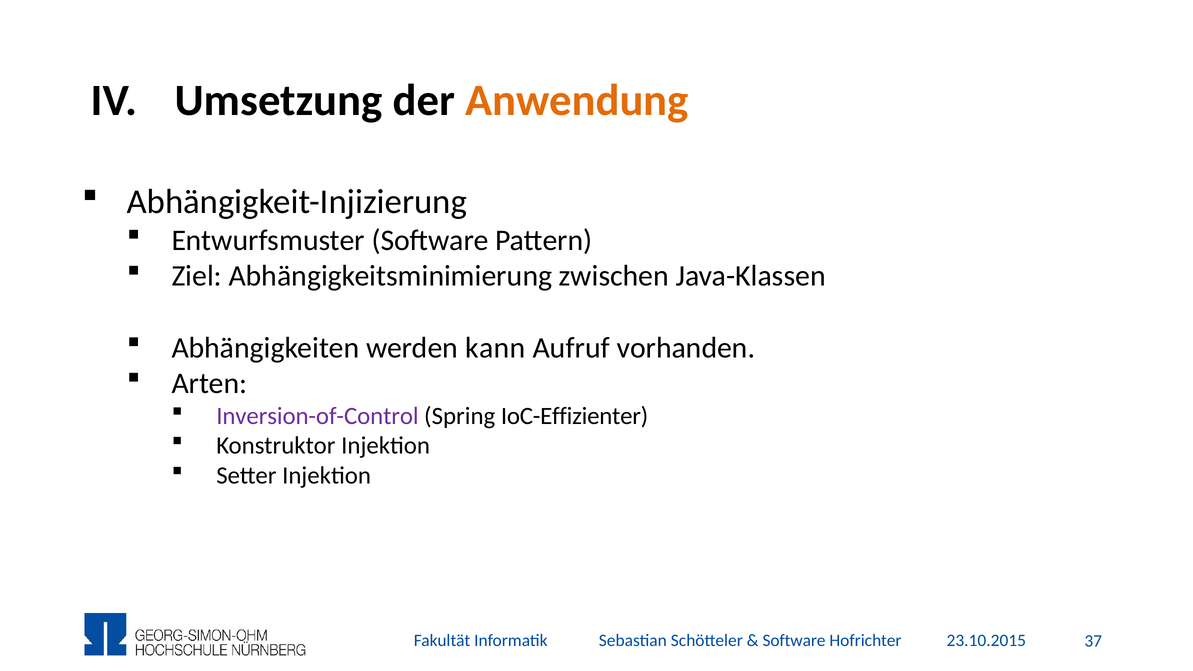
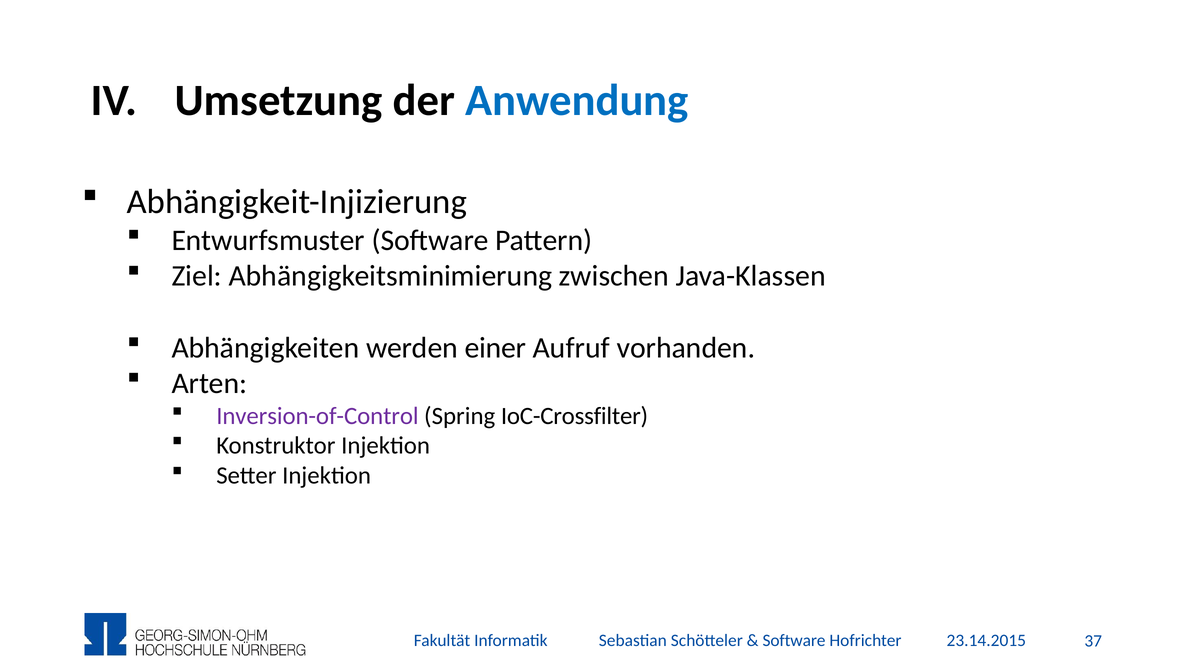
Anwendung colour: orange -> blue
kann: kann -> einer
IoC-Effizienter: IoC-Effizienter -> IoC-Crossfilter
23.10.2015: 23.10.2015 -> 23.14.2015
